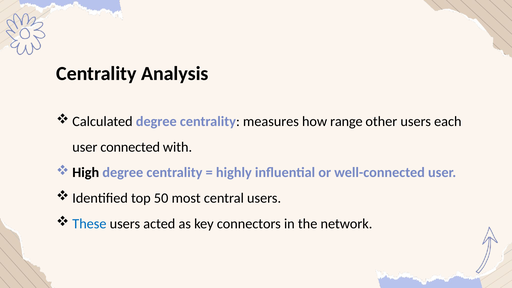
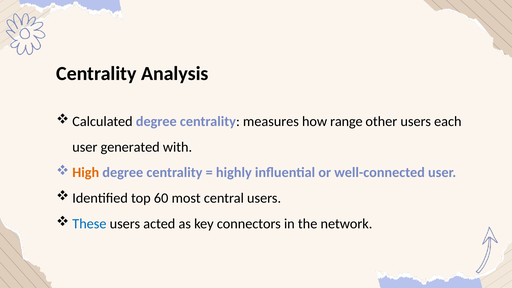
connected: connected -> generated
High colour: black -> orange
50: 50 -> 60
